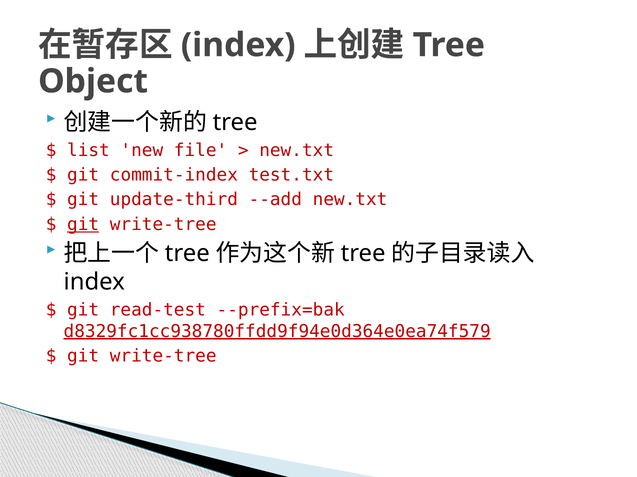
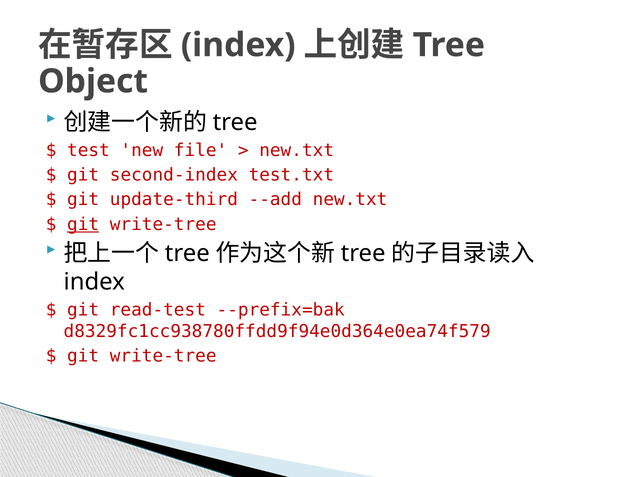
list: list -> test
commit-index: commit-index -> second-index
d8329fc1cc938780ffdd9f94e0d364e0ea74f579 underline: present -> none
